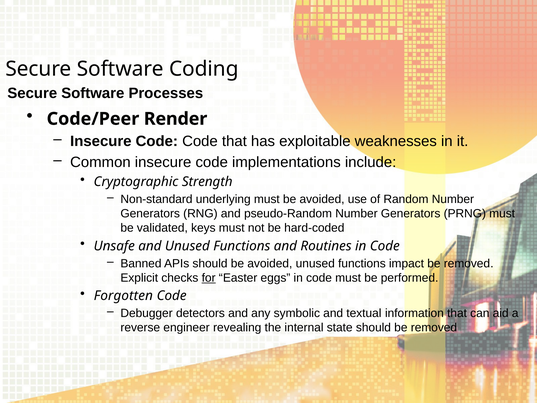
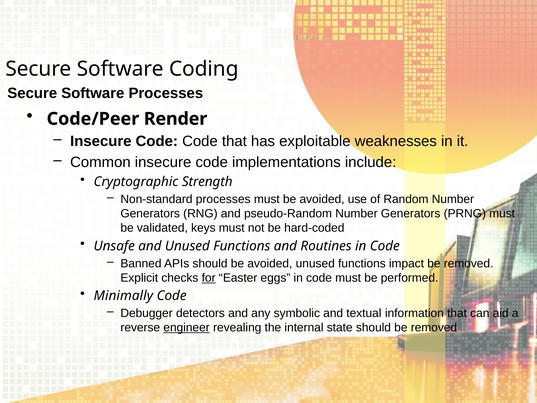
Non-standard underlying: underlying -> processes
Forgotten: Forgotten -> Minimally
engineer underline: none -> present
